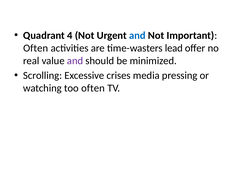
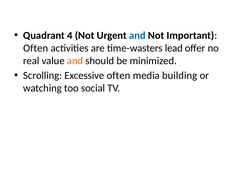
and at (75, 61) colour: purple -> orange
Excessive crises: crises -> often
pressing: pressing -> building
too often: often -> social
